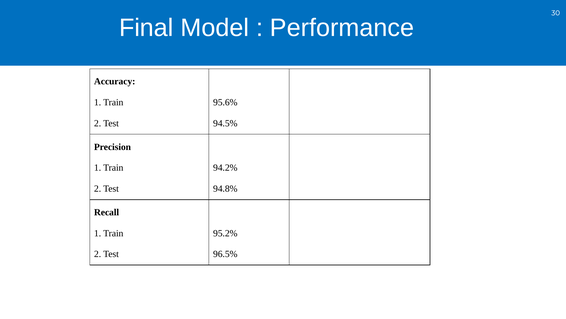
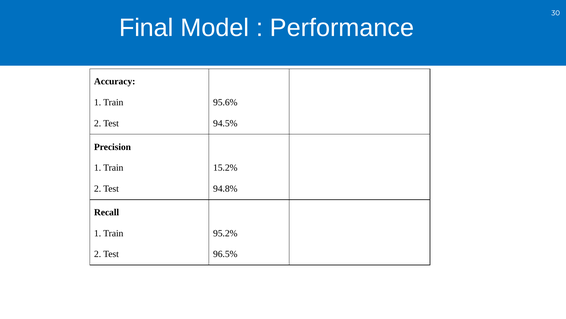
94.2%: 94.2% -> 15.2%
